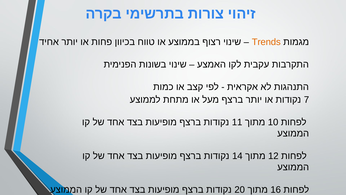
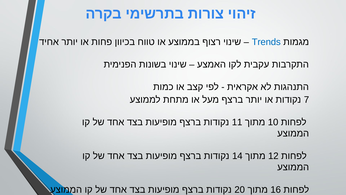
Trends colour: orange -> blue
